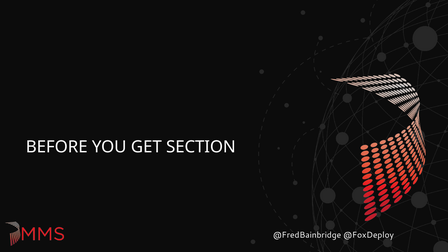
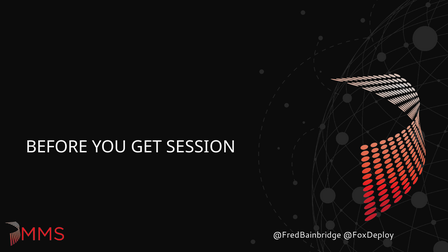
SECTION: SECTION -> SESSION
